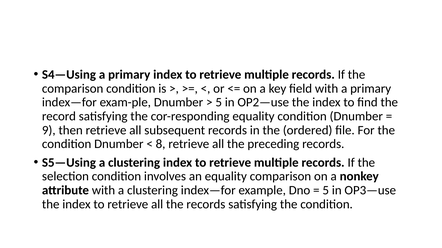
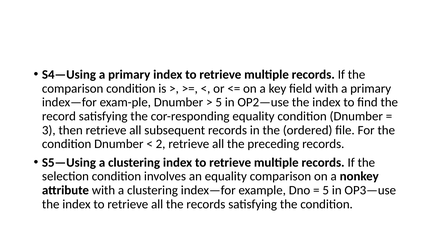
9: 9 -> 3
8: 8 -> 2
